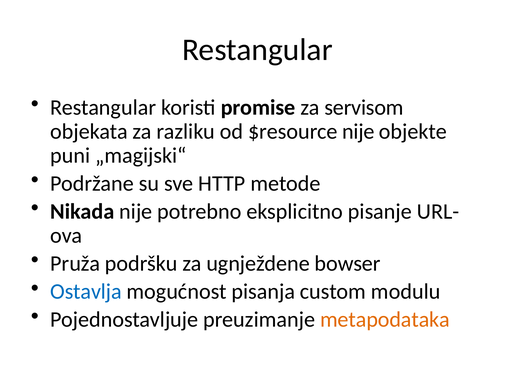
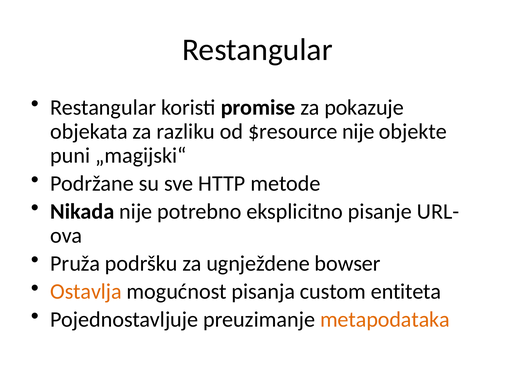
servisom: servisom -> pokazuje
Ostavlja colour: blue -> orange
modulu: modulu -> entiteta
